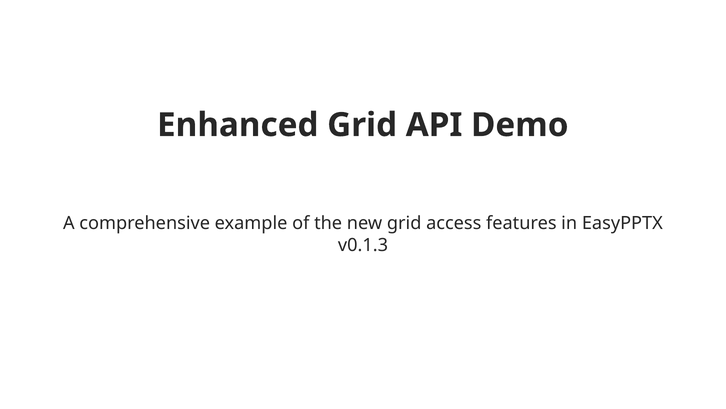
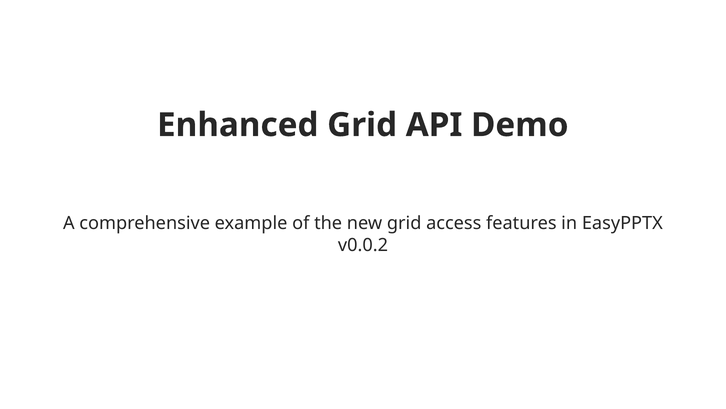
v0.1.3: v0.1.3 -> v0.0.2
